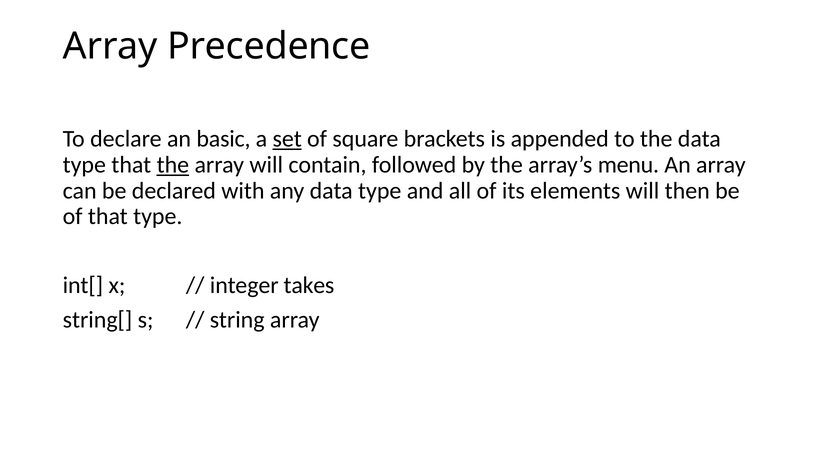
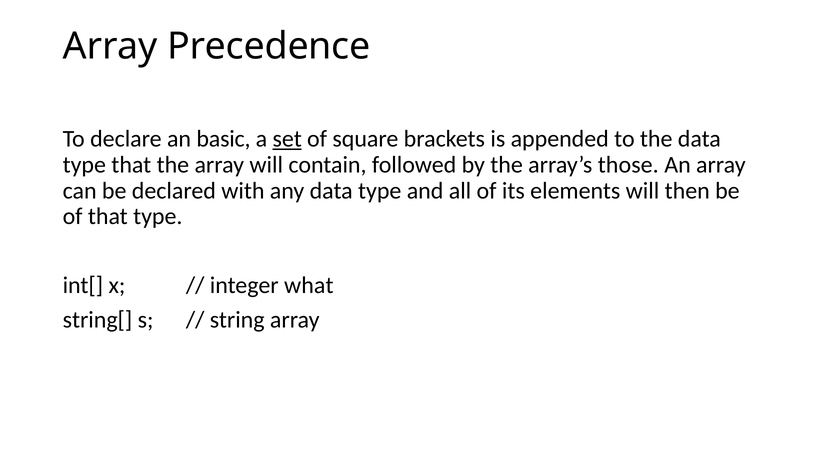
the at (173, 165) underline: present -> none
menu: menu -> those
takes: takes -> what
